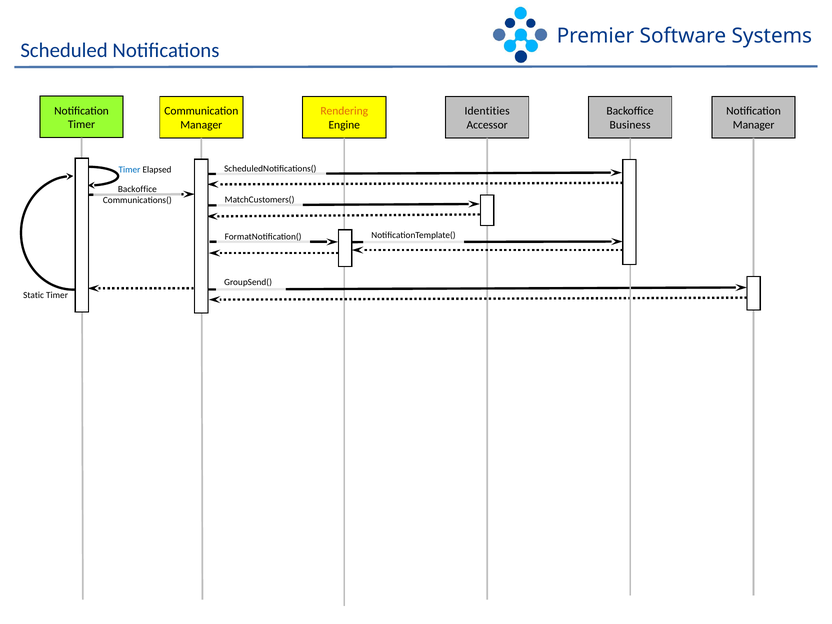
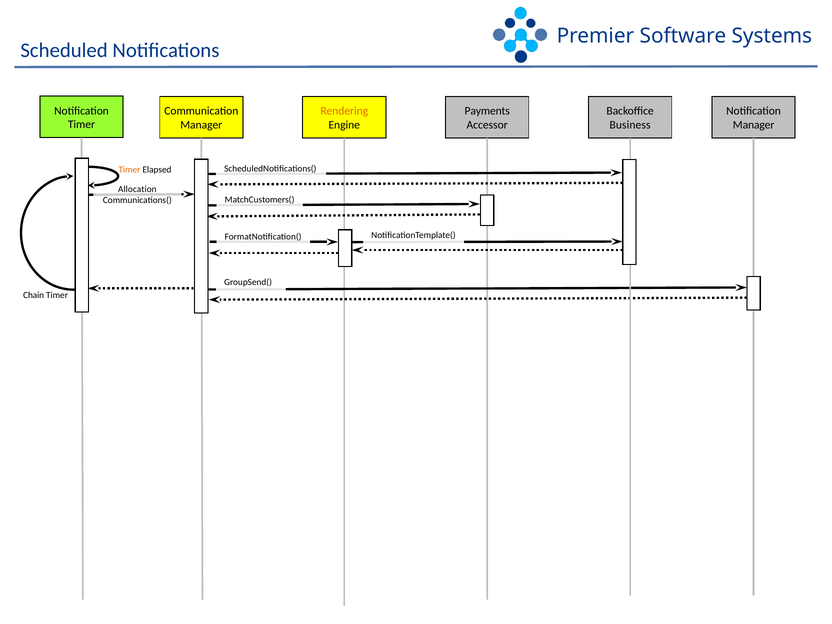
Identities: Identities -> Payments
Timer at (129, 170) colour: blue -> orange
Backoffice at (137, 189): Backoffice -> Allocation
Static: Static -> Chain
